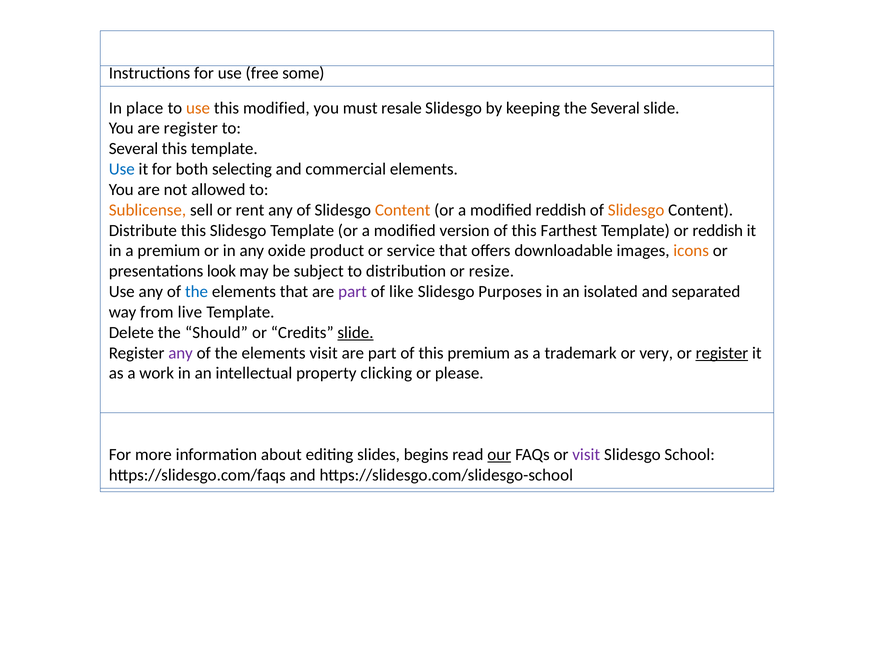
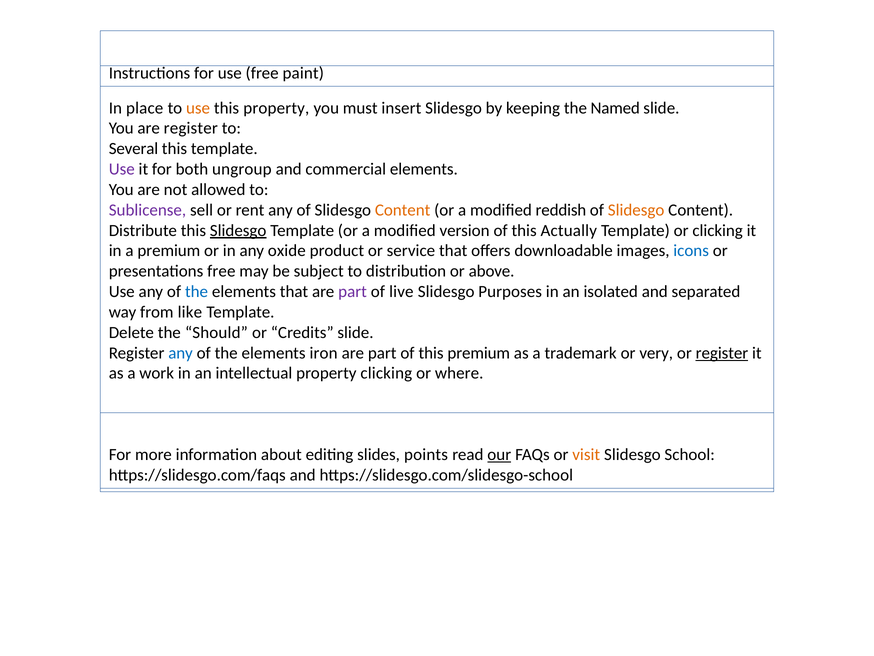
some: some -> paint
this modified: modified -> property
resale: resale -> insert
the Several: Several -> Named
Use at (122, 169) colour: blue -> purple
selecting: selecting -> ungroup
Sublicense colour: orange -> purple
Slidesgo at (238, 230) underline: none -> present
Farthest: Farthest -> Actually
or reddish: reddish -> clicking
icons colour: orange -> blue
presentations look: look -> free
resize: resize -> above
like: like -> live
live: live -> like
slide at (356, 332) underline: present -> none
any at (181, 353) colour: purple -> blue
elements visit: visit -> iron
please: please -> where
begins: begins -> points
visit at (586, 454) colour: purple -> orange
